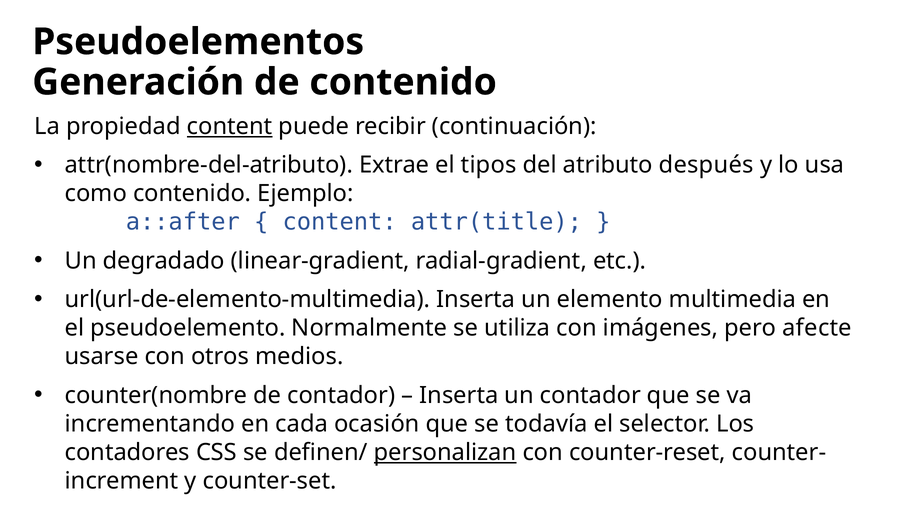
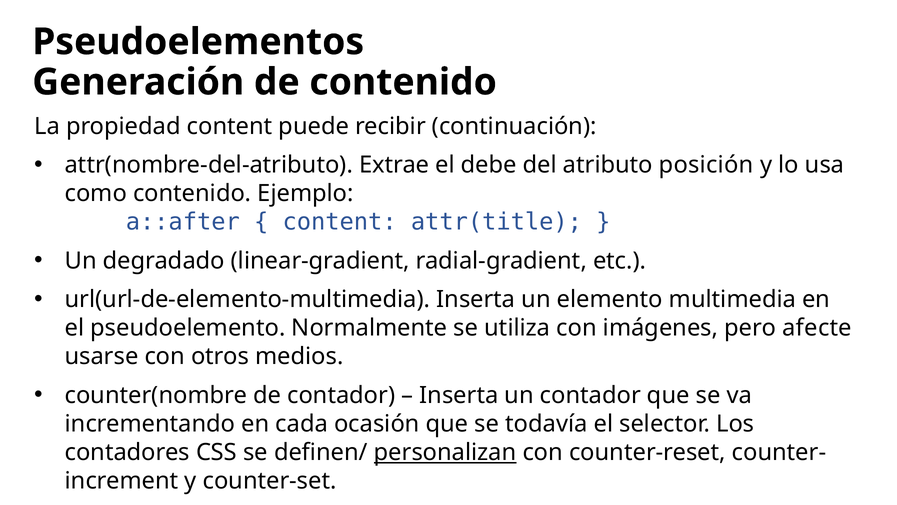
content at (230, 126) underline: present -> none
tipos: tipos -> debe
después: después -> posición
